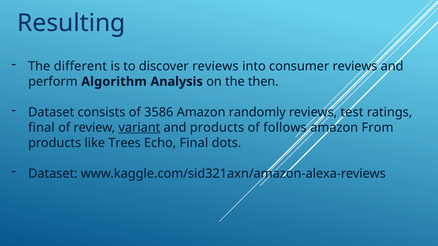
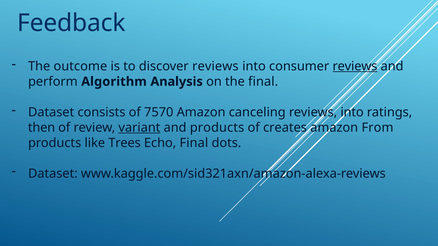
Resulting: Resulting -> Feedback
different: different -> outcome
reviews at (355, 66) underline: none -> present
the then: then -> final
3586: 3586 -> 7570
randomly: randomly -> canceling
test at (352, 112): test -> into
final at (41, 128): final -> then
follows: follows -> creates
